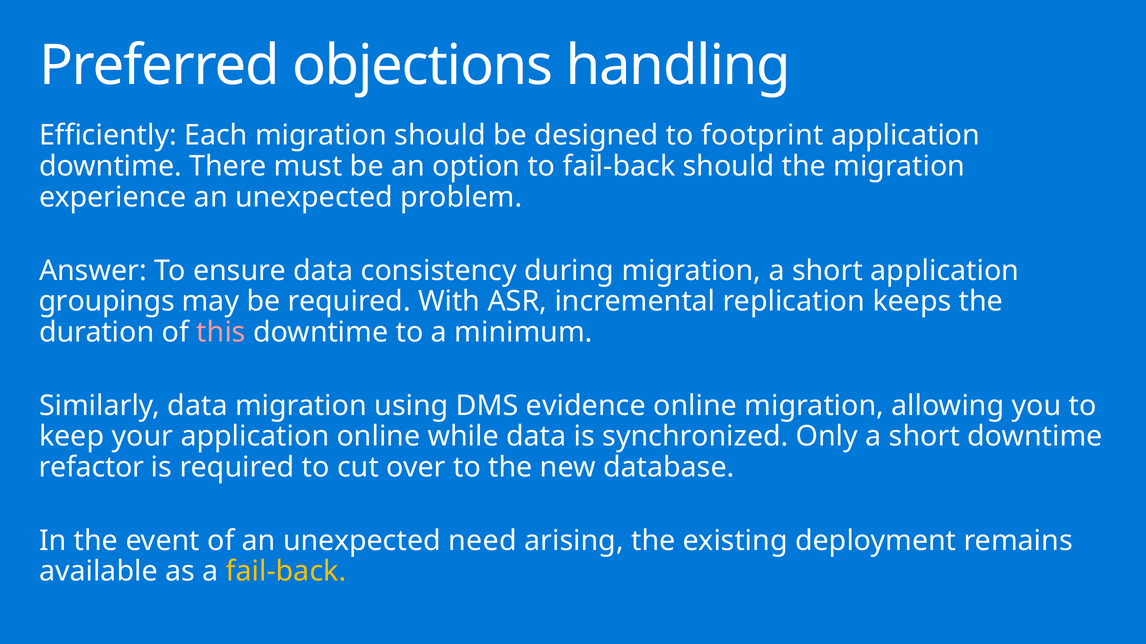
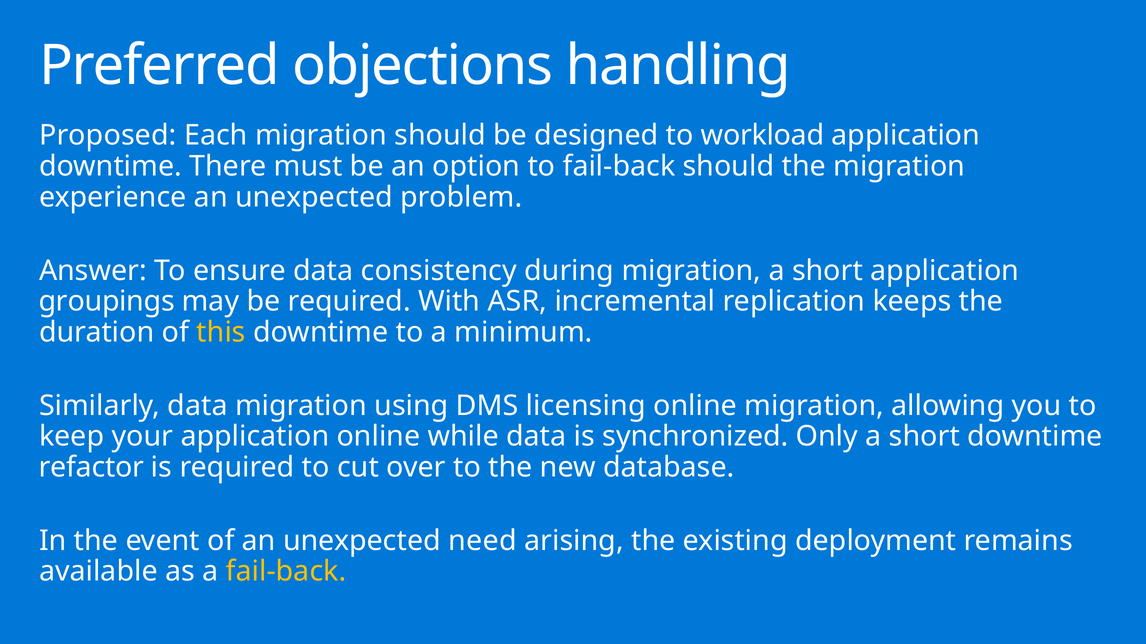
Efficiently: Efficiently -> Proposed
footprint: footprint -> workload
this colour: pink -> yellow
evidence: evidence -> licensing
